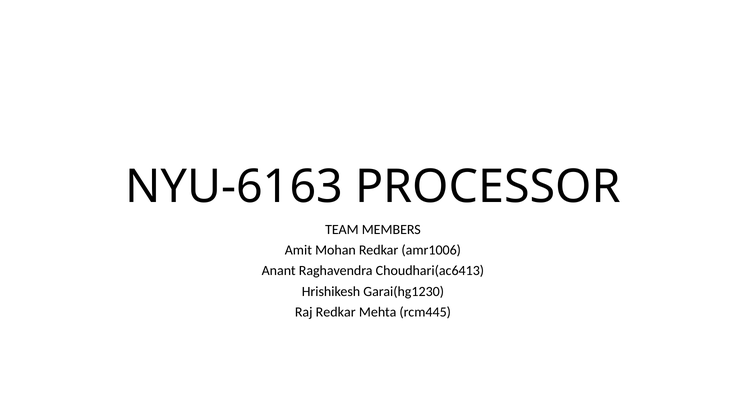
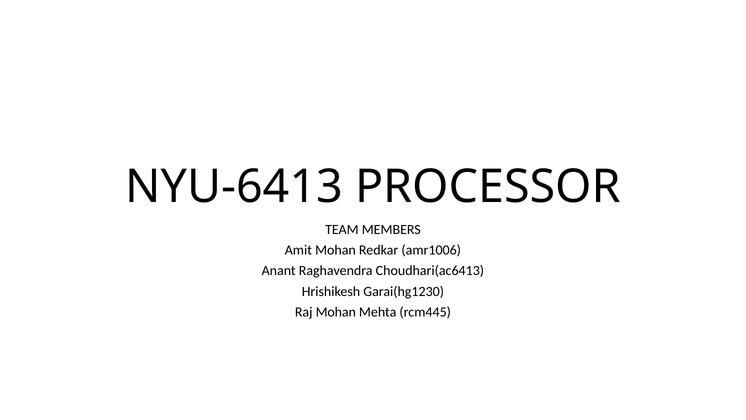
NYU-6163: NYU-6163 -> NYU-6413
Raj Redkar: Redkar -> Mohan
